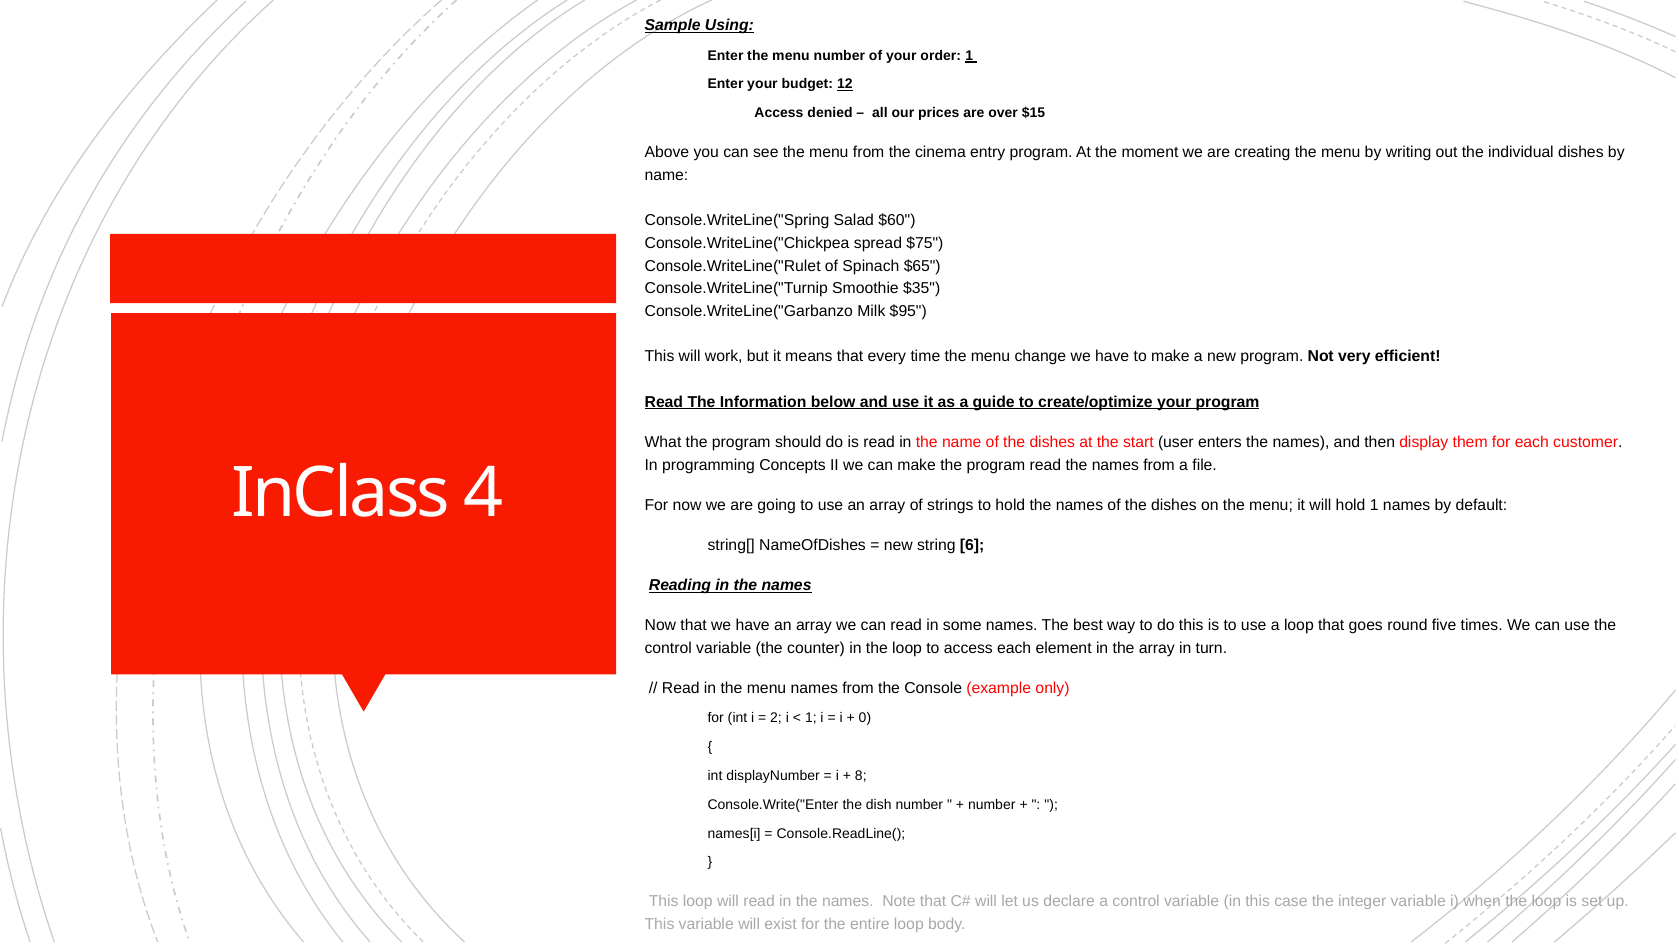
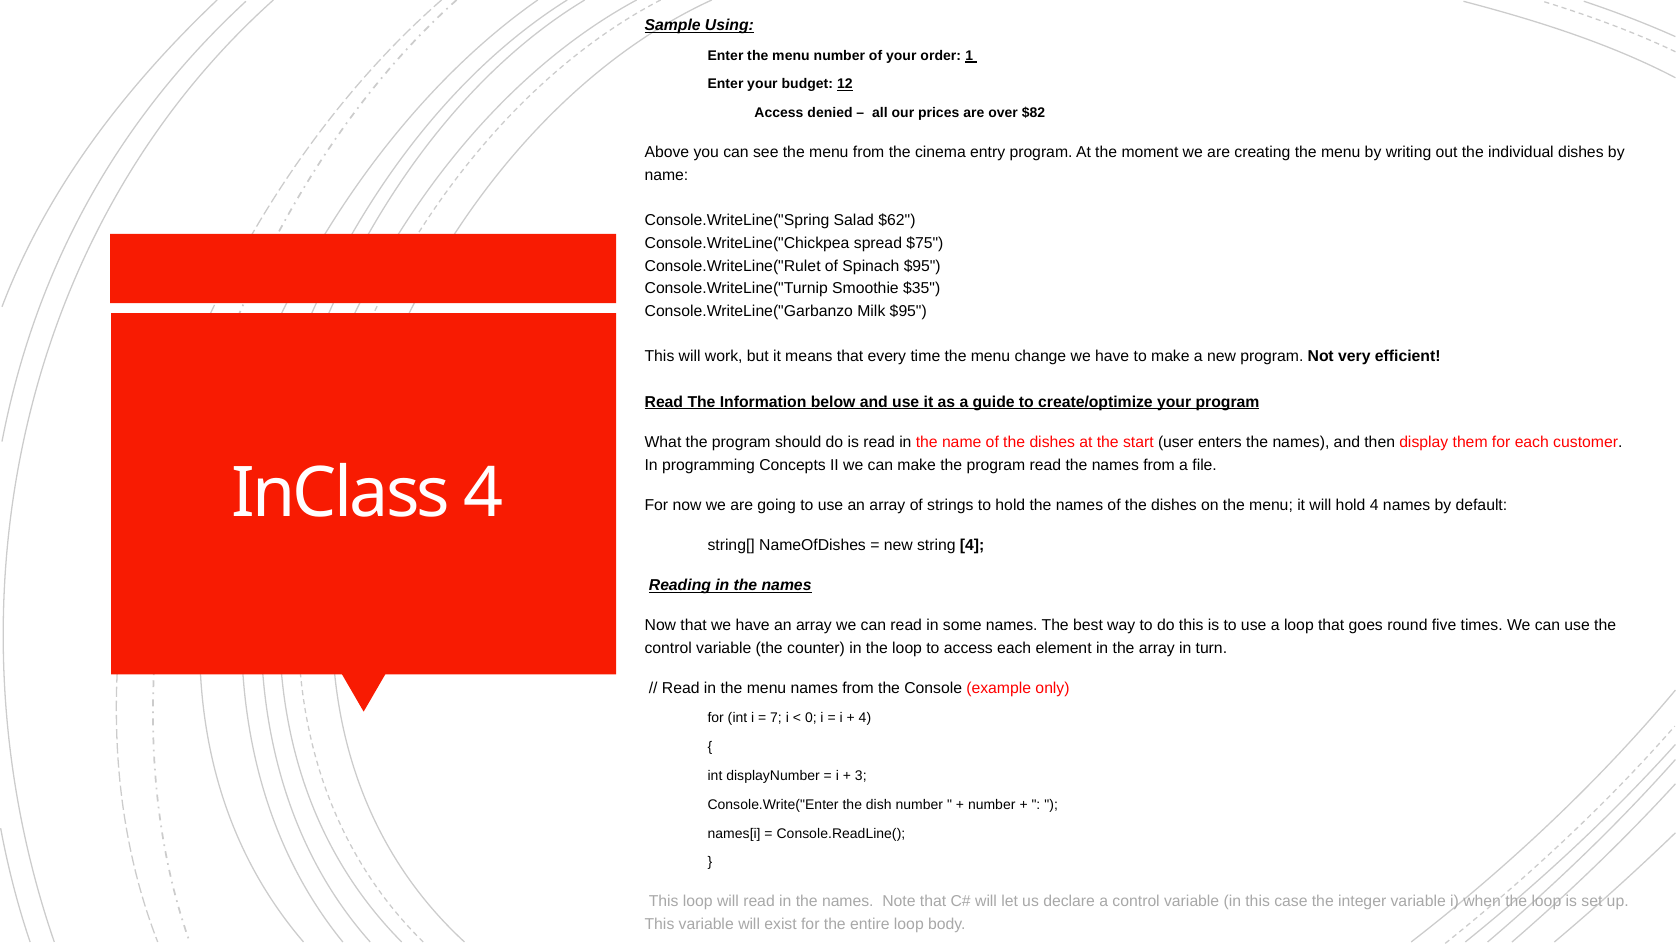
$15: $15 -> $82
$60: $60 -> $62
Spinach $65: $65 -> $95
hold 1: 1 -> 4
string 6: 6 -> 4
2: 2 -> 7
1 at (811, 719): 1 -> 0
0 at (865, 719): 0 -> 4
8: 8 -> 3
